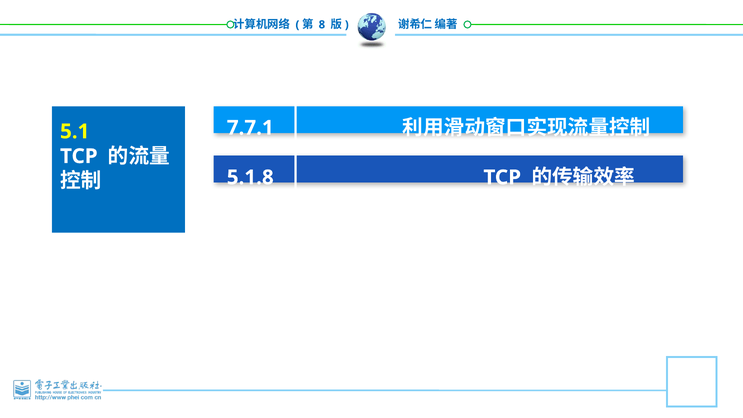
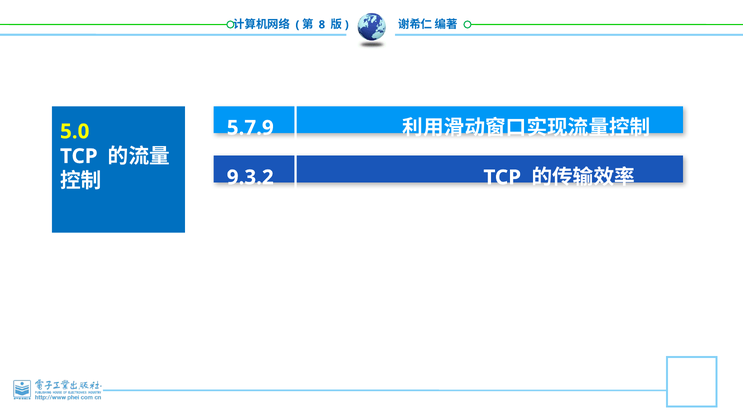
7.7.1: 7.7.1 -> 5.7.9
5.1: 5.1 -> 5.0
5.1.8: 5.1.8 -> 9.3.2
